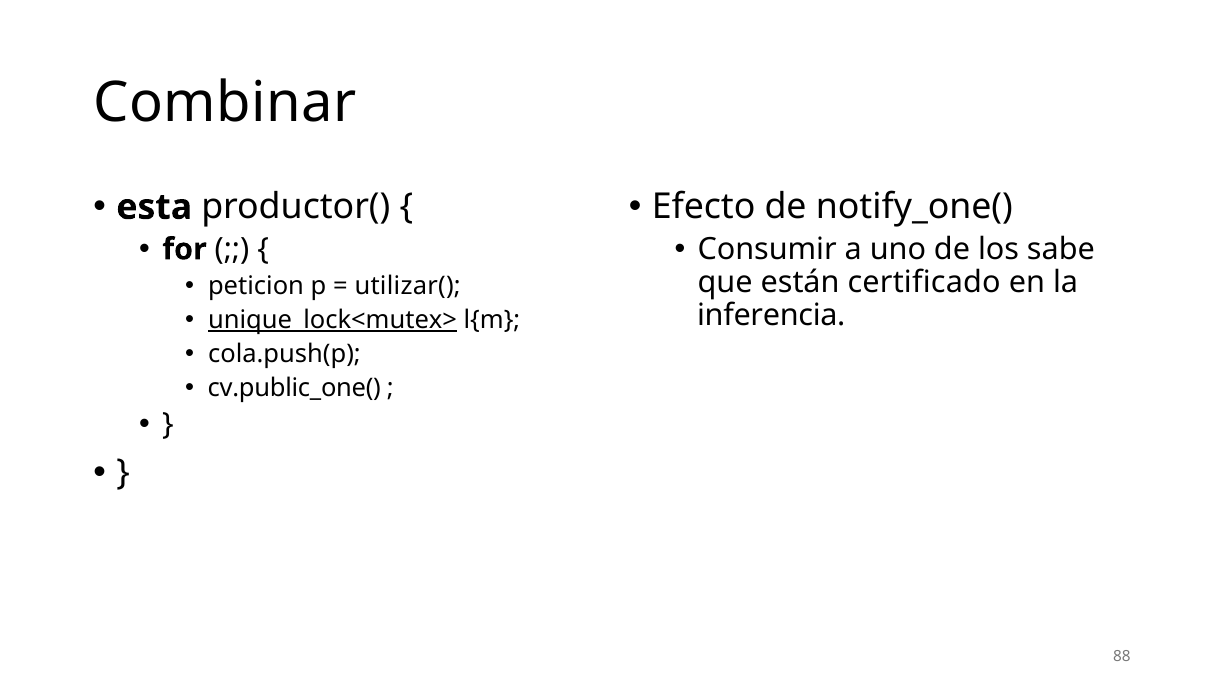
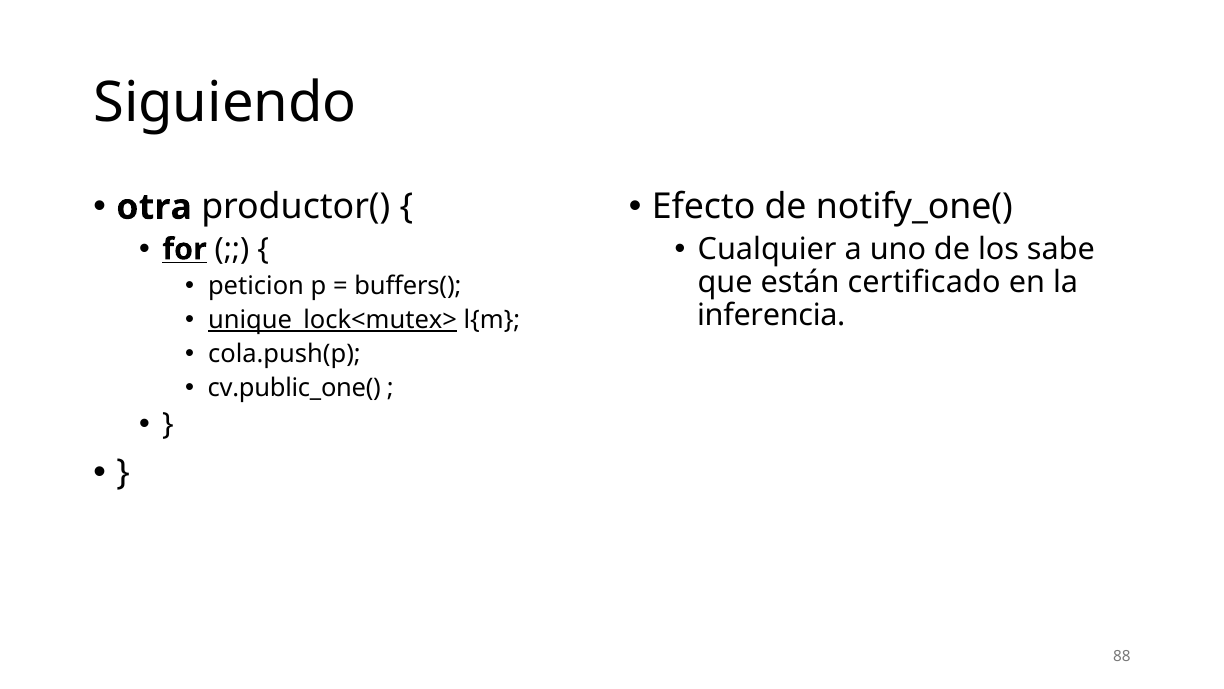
Combinar: Combinar -> Siguiendo
esta: esta -> otra
for underline: none -> present
Consumir: Consumir -> Cualquier
utilizar(: utilizar( -> buffers(
